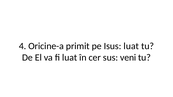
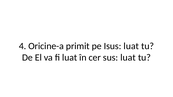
sus veni: veni -> luat
